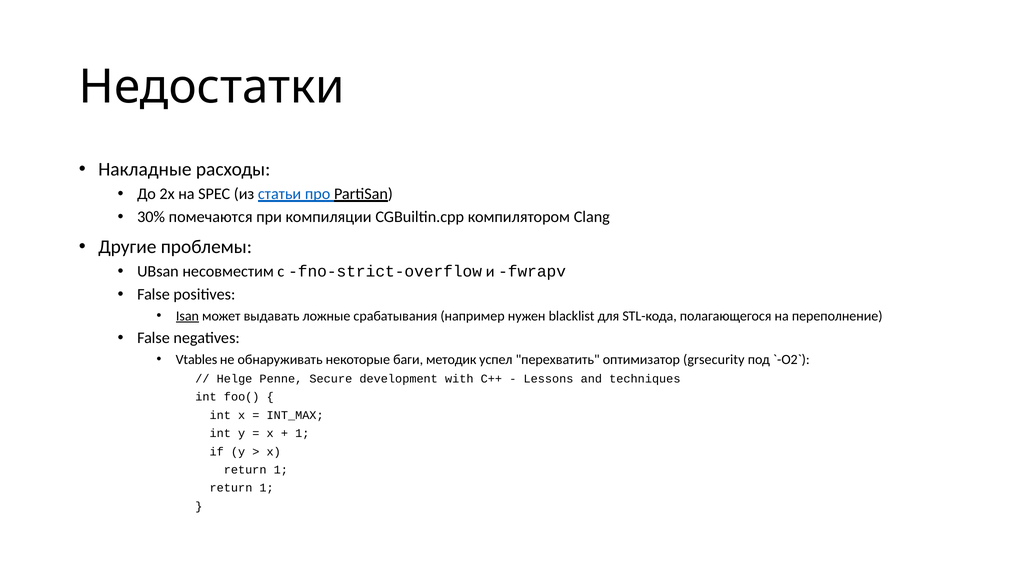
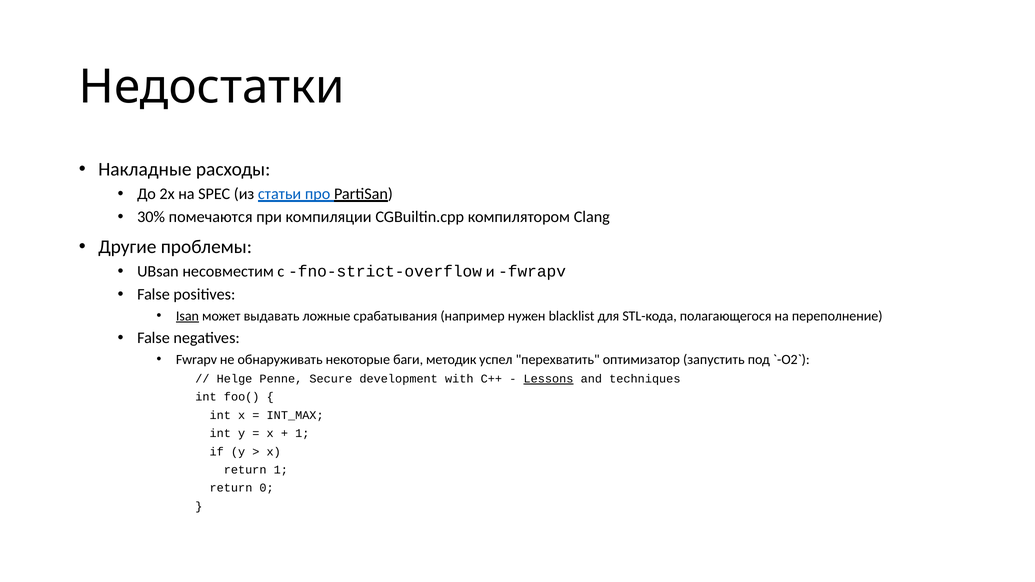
Vtables at (196, 360): Vtables -> Fwrapv
grsecurity: grsecurity -> запустить
Lessons underline: none -> present
1 at (267, 488): 1 -> 0
